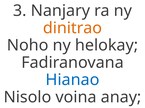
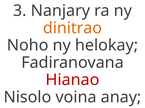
Hianao colour: blue -> red
